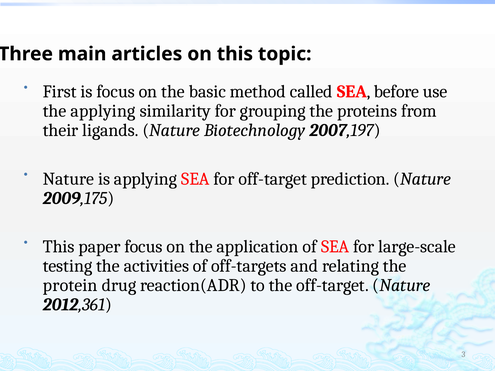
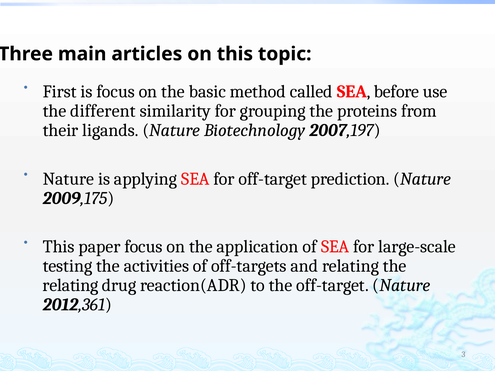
the applying: applying -> different
protein at (70, 286): protein -> relating
